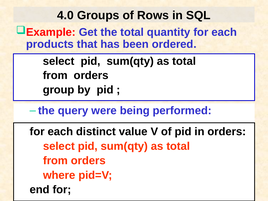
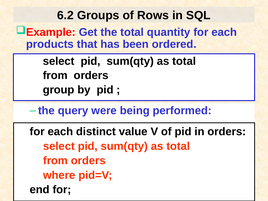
4.0: 4.0 -> 6.2
